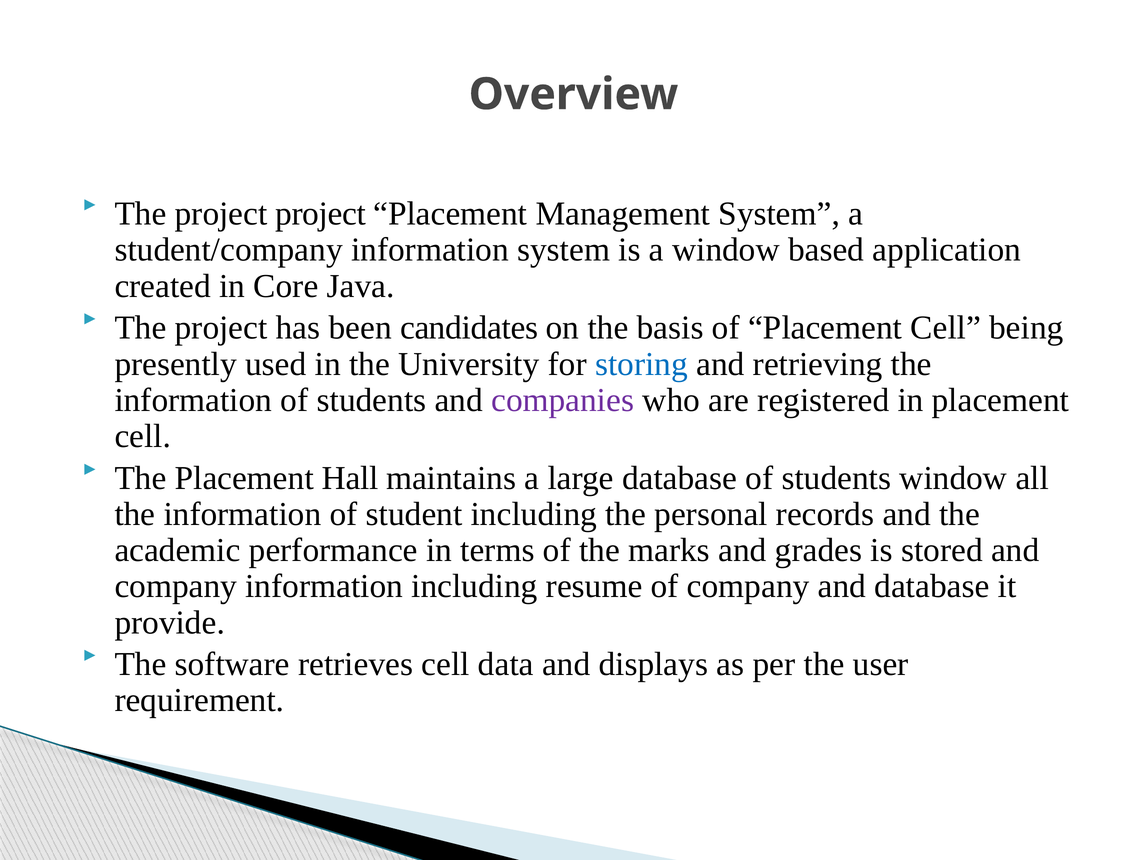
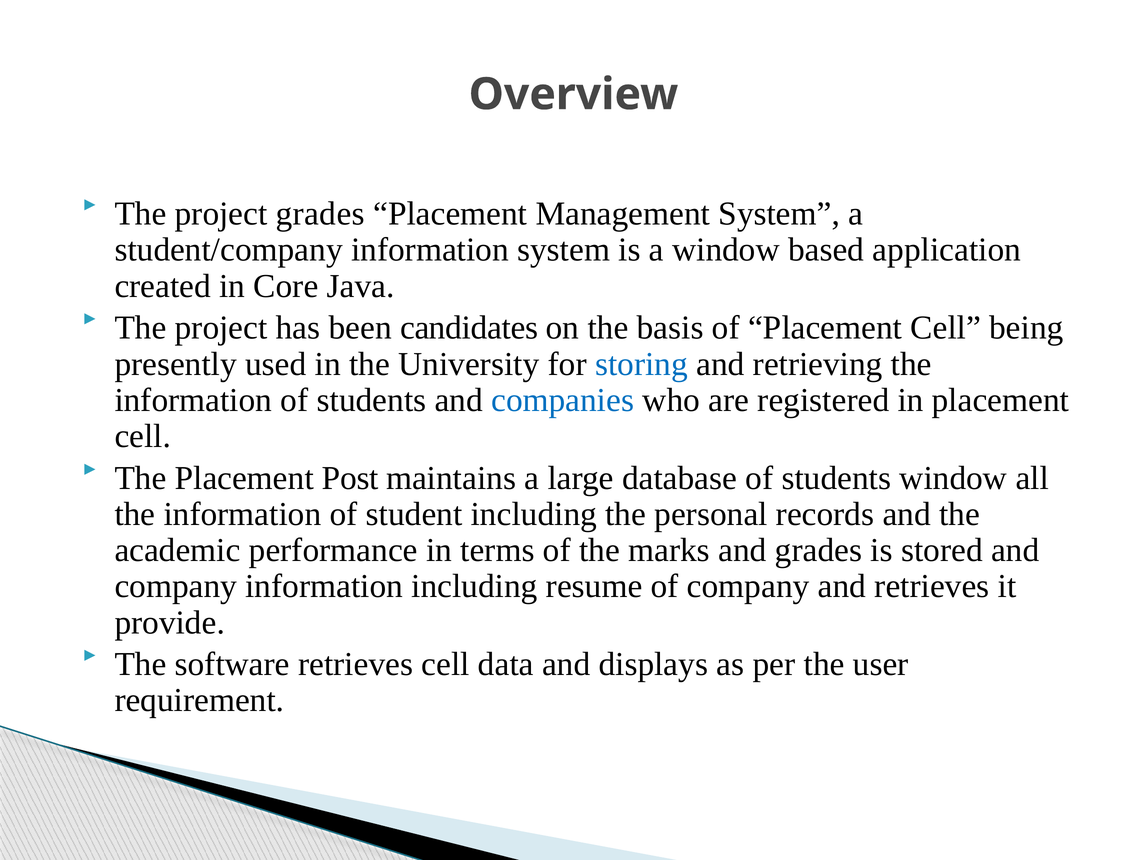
project project: project -> grades
companies colour: purple -> blue
Hall: Hall -> Post
and database: database -> retrieves
